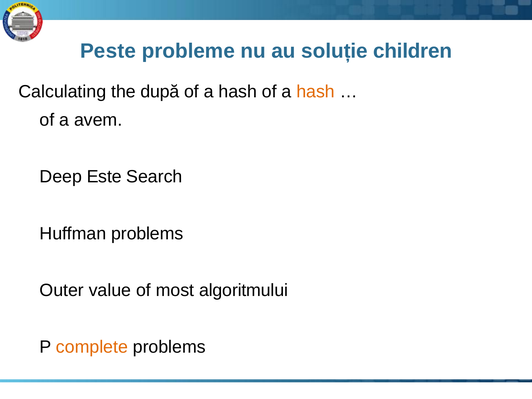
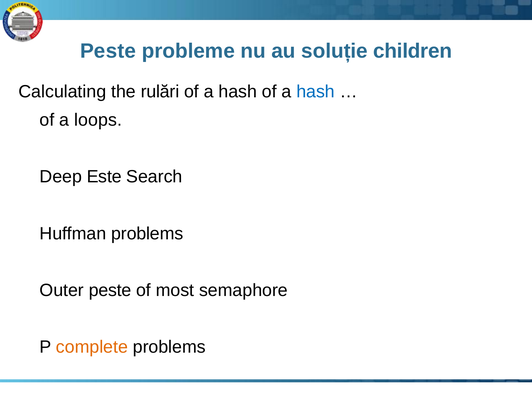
după: după -> rulări
hash at (316, 92) colour: orange -> blue
avem: avem -> loops
Outer value: value -> peste
algoritmului: algoritmului -> semaphore
